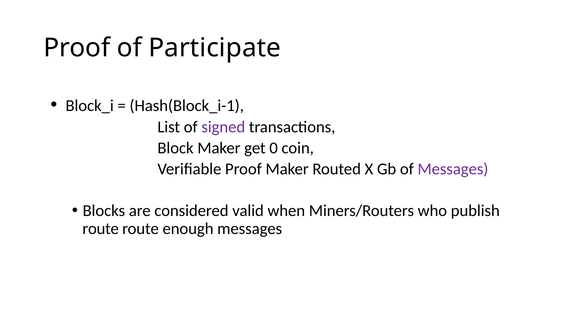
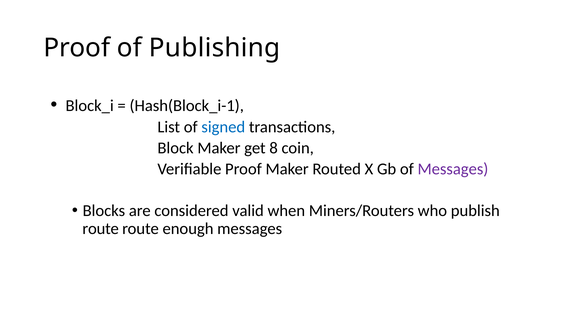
Participate: Participate -> Publishing
signed colour: purple -> blue
0: 0 -> 8
